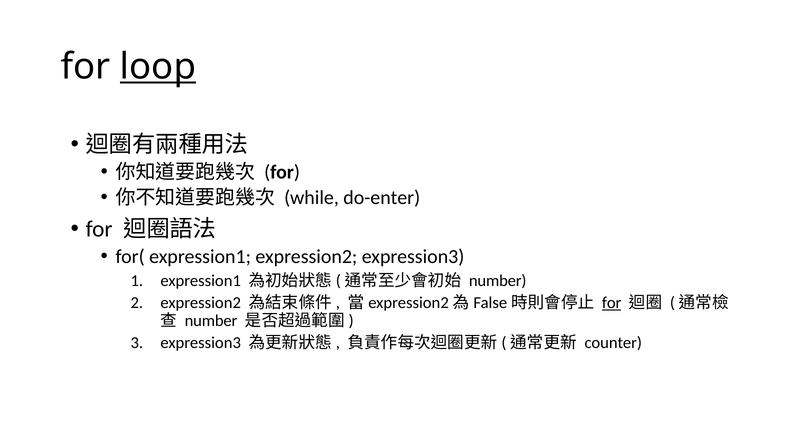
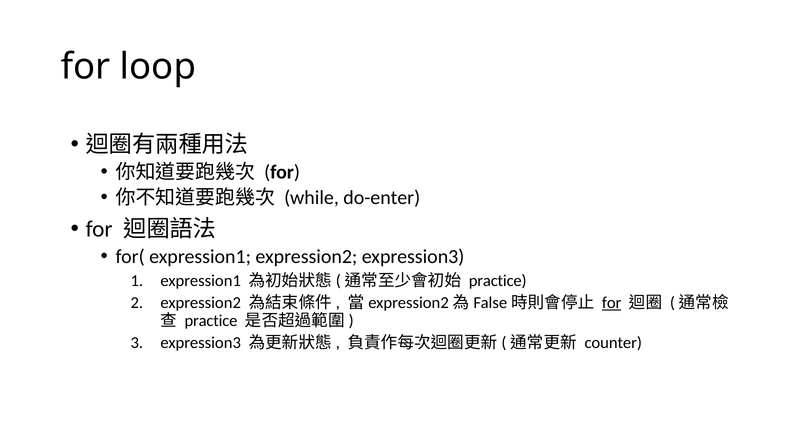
loop underline: present -> none
number at (498, 281): number -> practice
number at (211, 321): number -> practice
